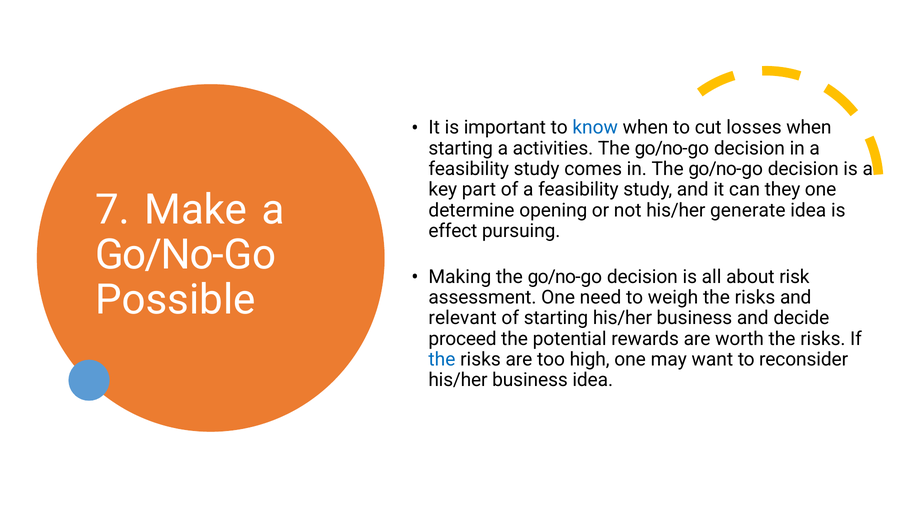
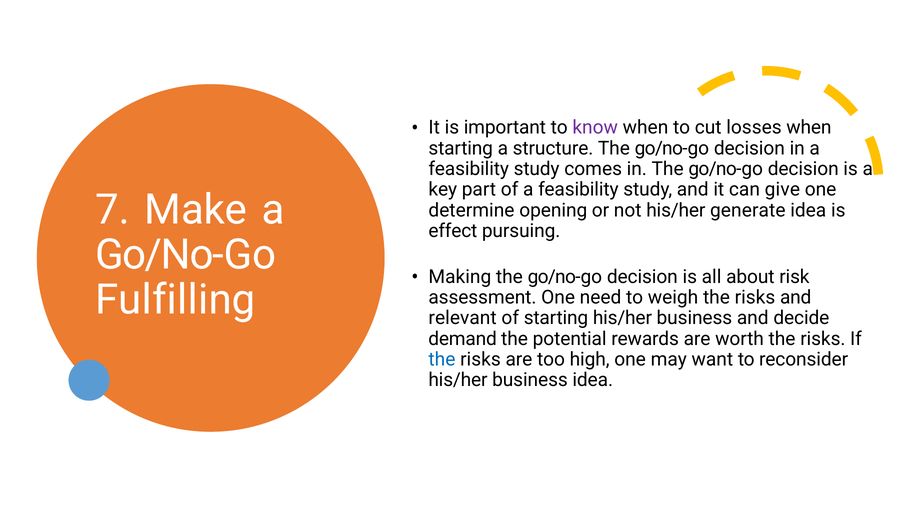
know colour: blue -> purple
activities: activities -> structure
they: they -> give
Possible: Possible -> Fulfilling
proceed: proceed -> demand
